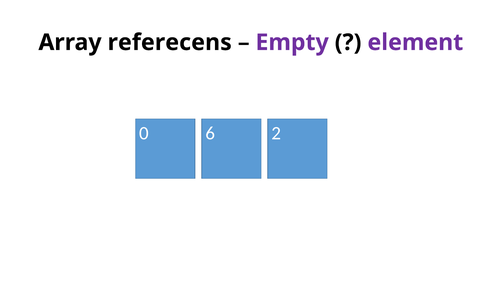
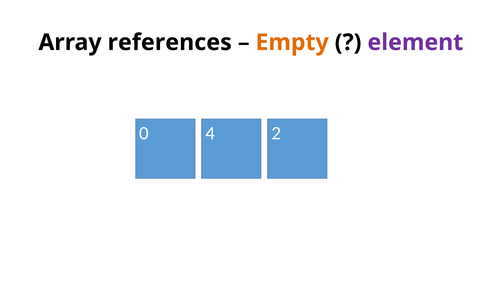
referecens: referecens -> references
Empty colour: purple -> orange
6: 6 -> 4
